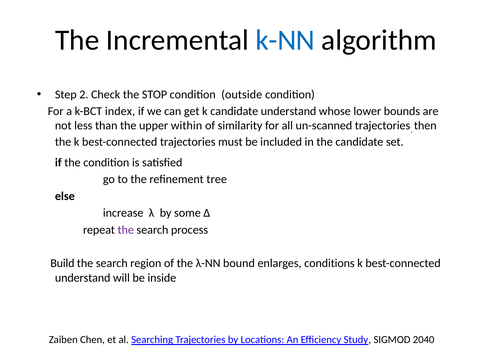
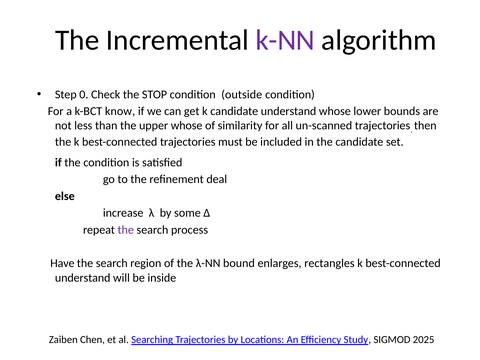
k-NN colour: blue -> purple
2: 2 -> 0
index: index -> know
upper within: within -> whose
tree: tree -> deal
Build: Build -> Have
conditions: conditions -> rectangles
2040: 2040 -> 2025
